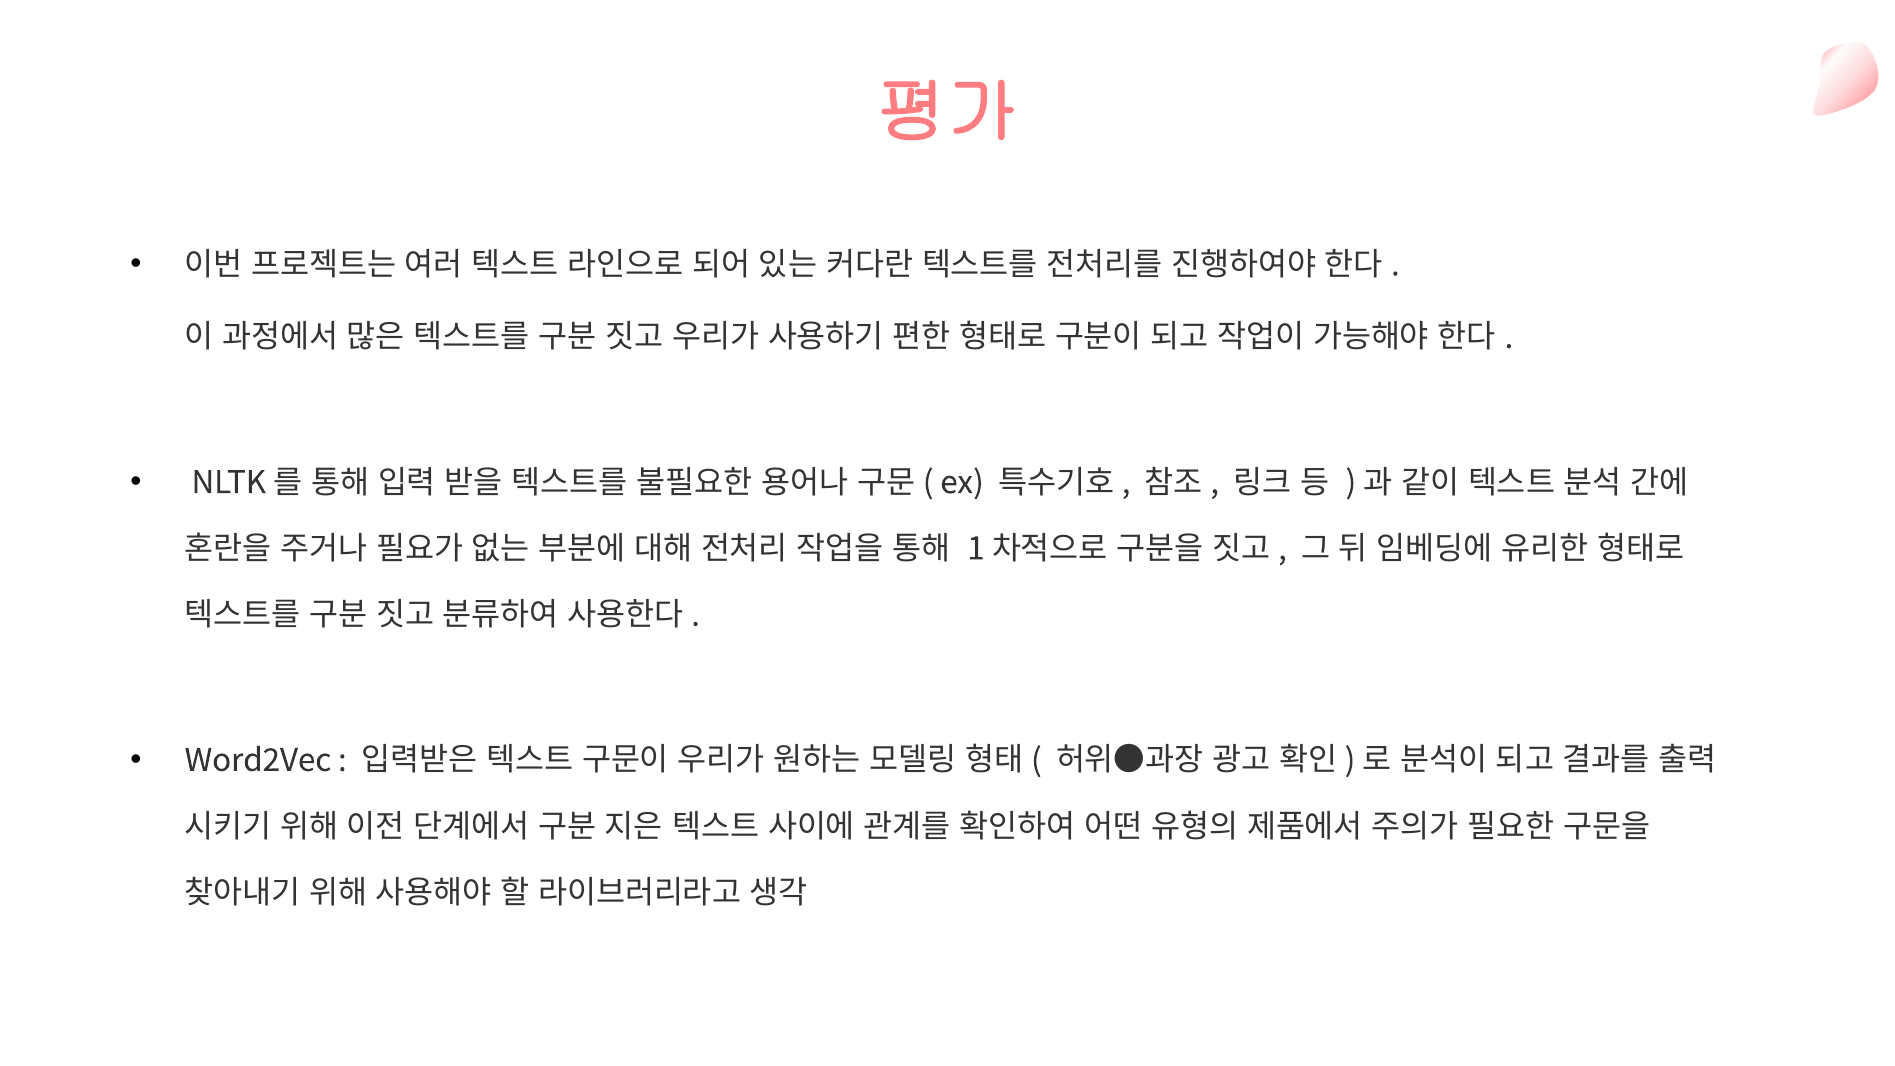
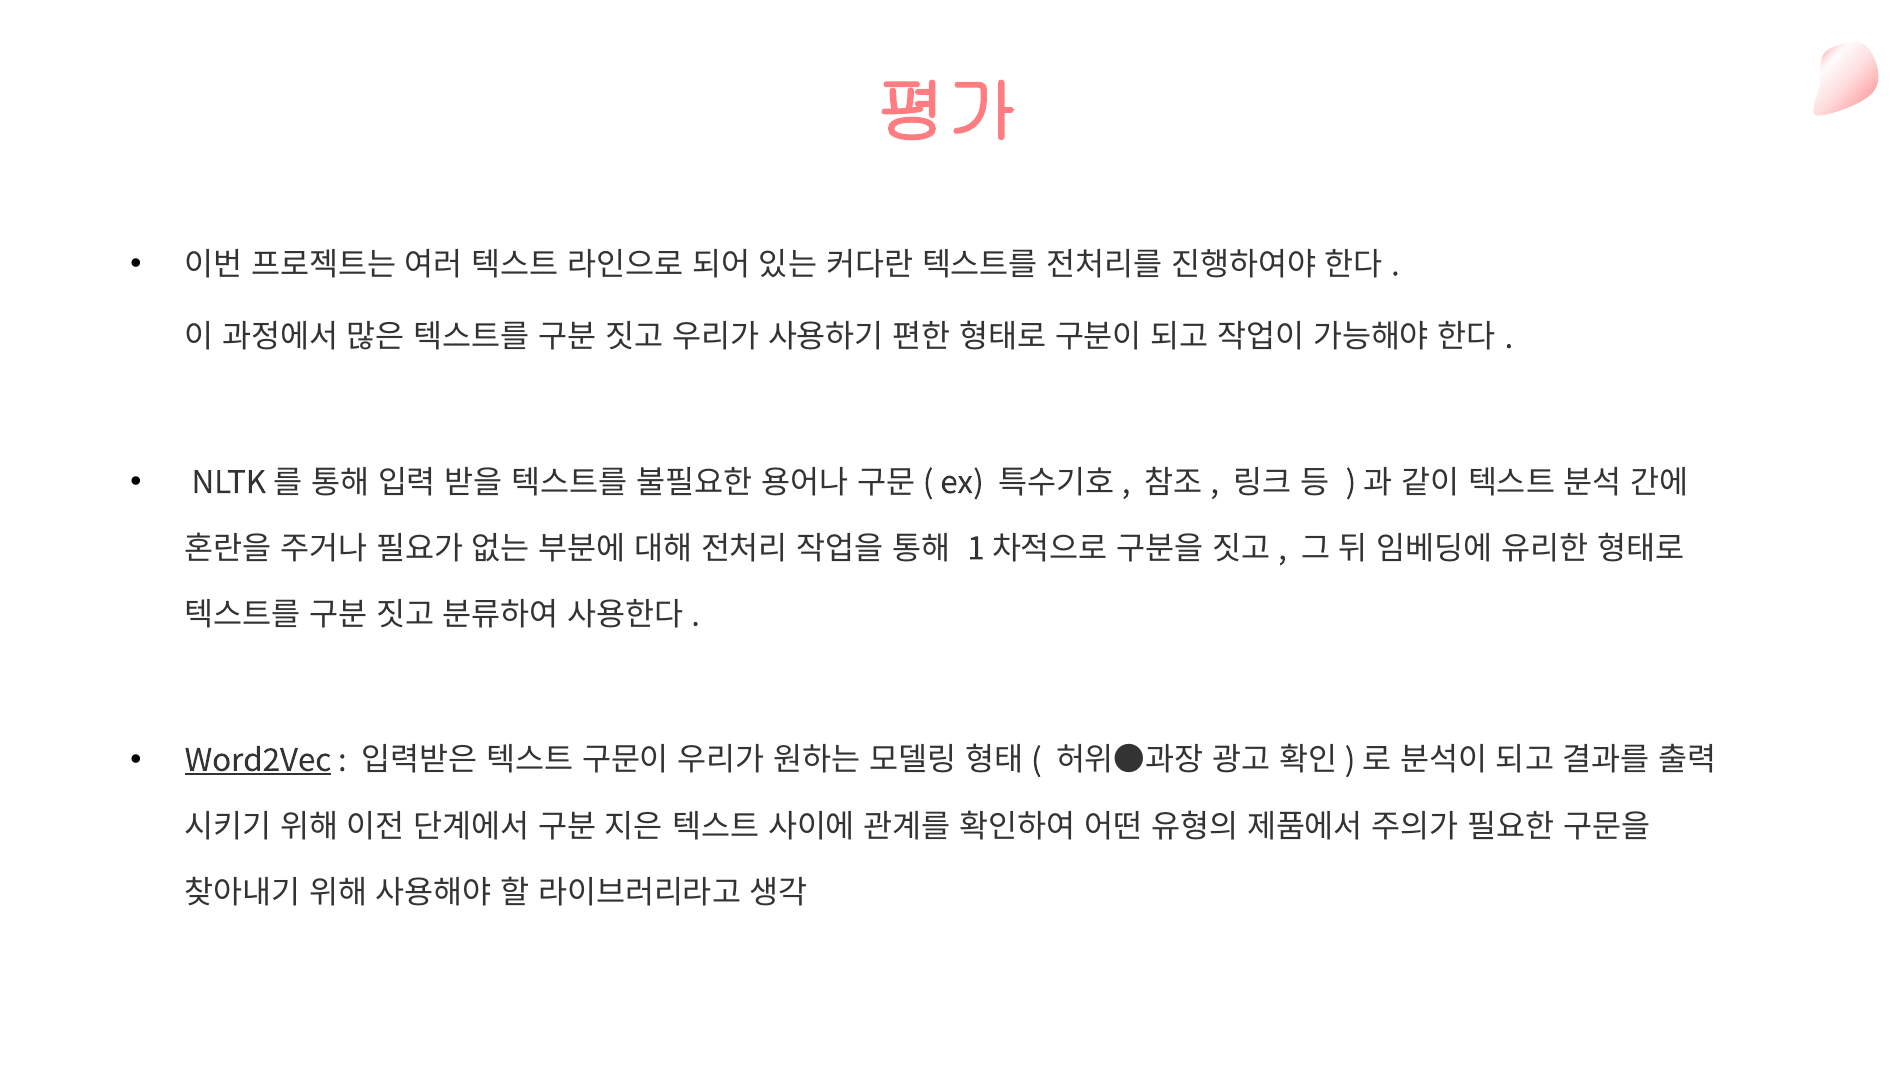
Word2Vec underline: none -> present
